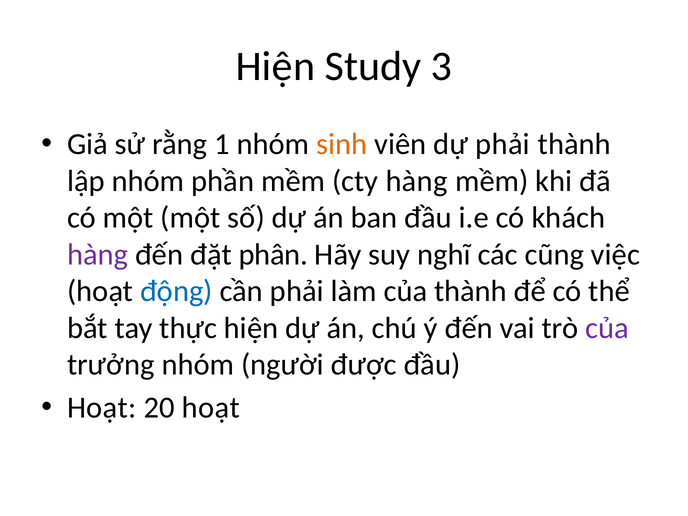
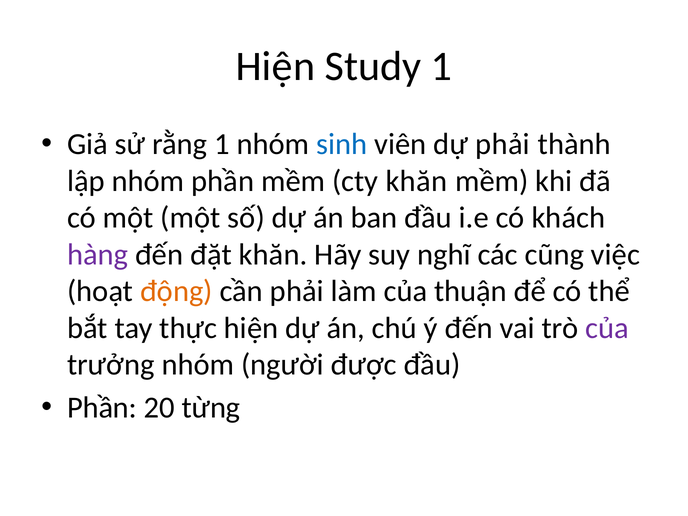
Study 3: 3 -> 1
sinh colour: orange -> blue
cty hàng: hàng -> khăn
đặt phân: phân -> khăn
động colour: blue -> orange
của thành: thành -> thuận
Hoạt at (102, 408): Hoạt -> Phần
20 hoạt: hoạt -> từng
